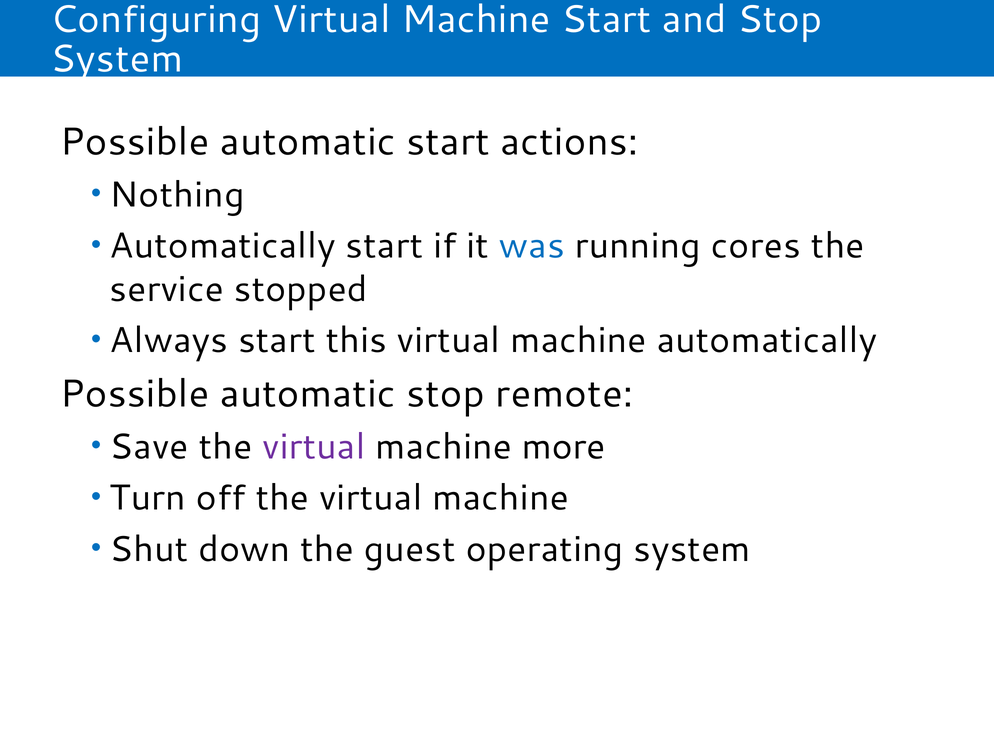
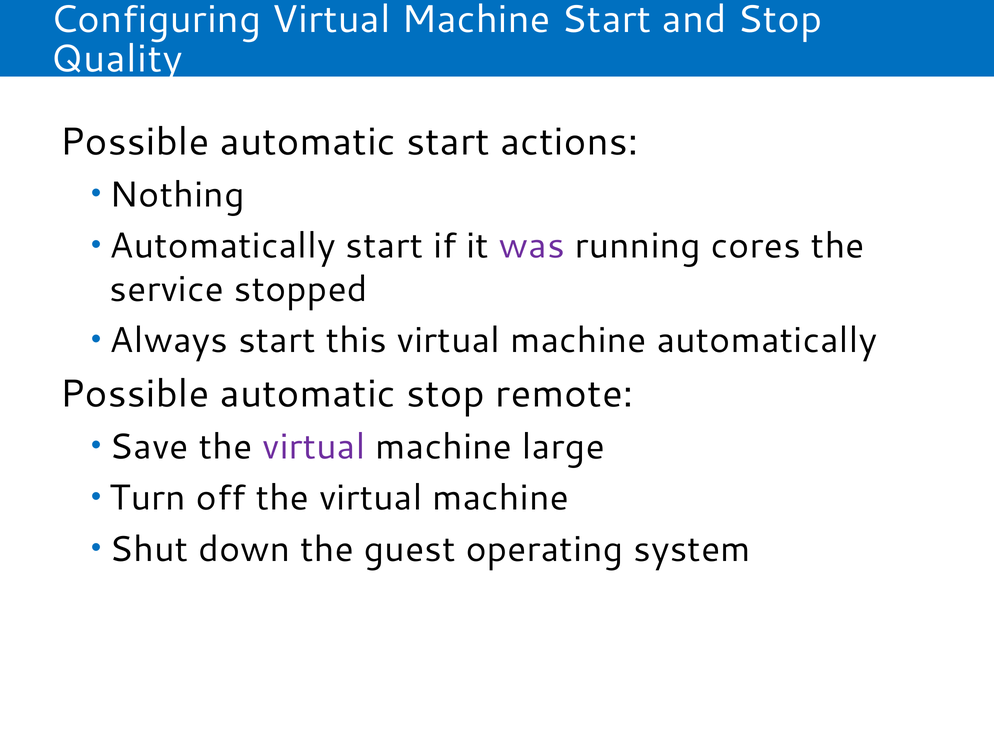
System at (117, 59): System -> Quality
was colour: blue -> purple
more: more -> large
